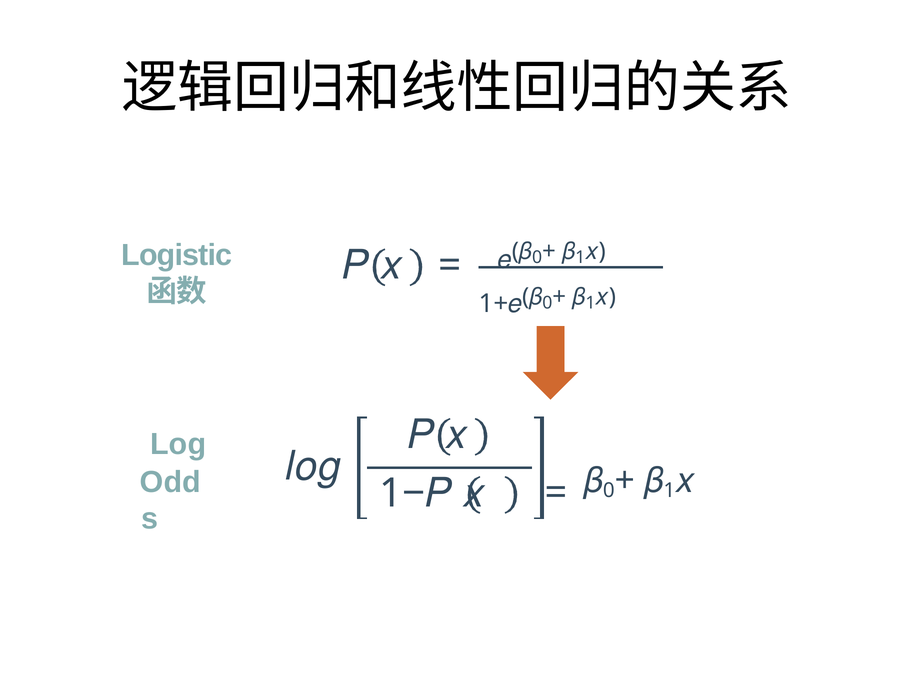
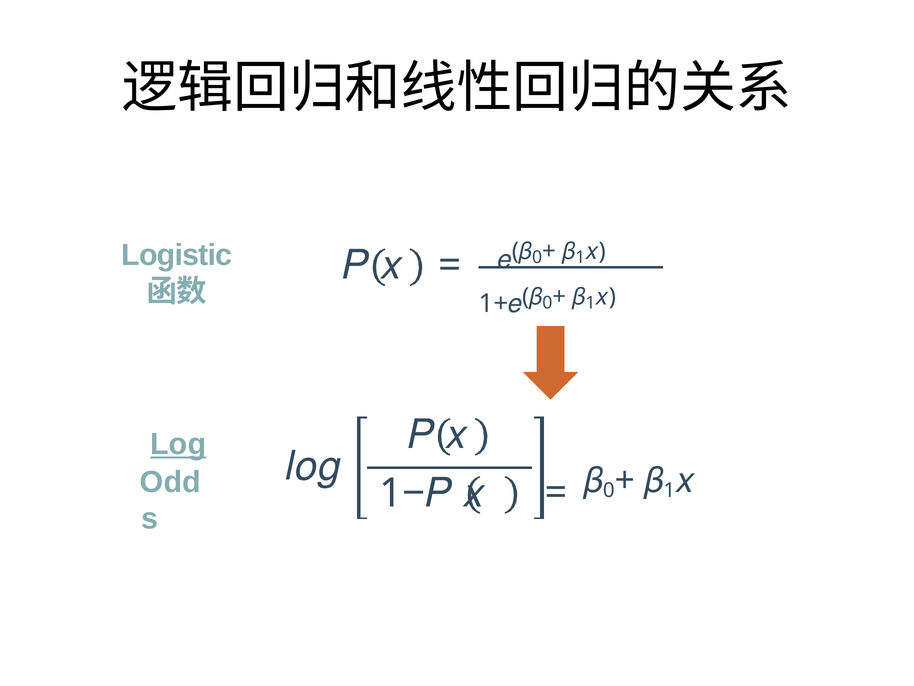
Log underline: none -> present
